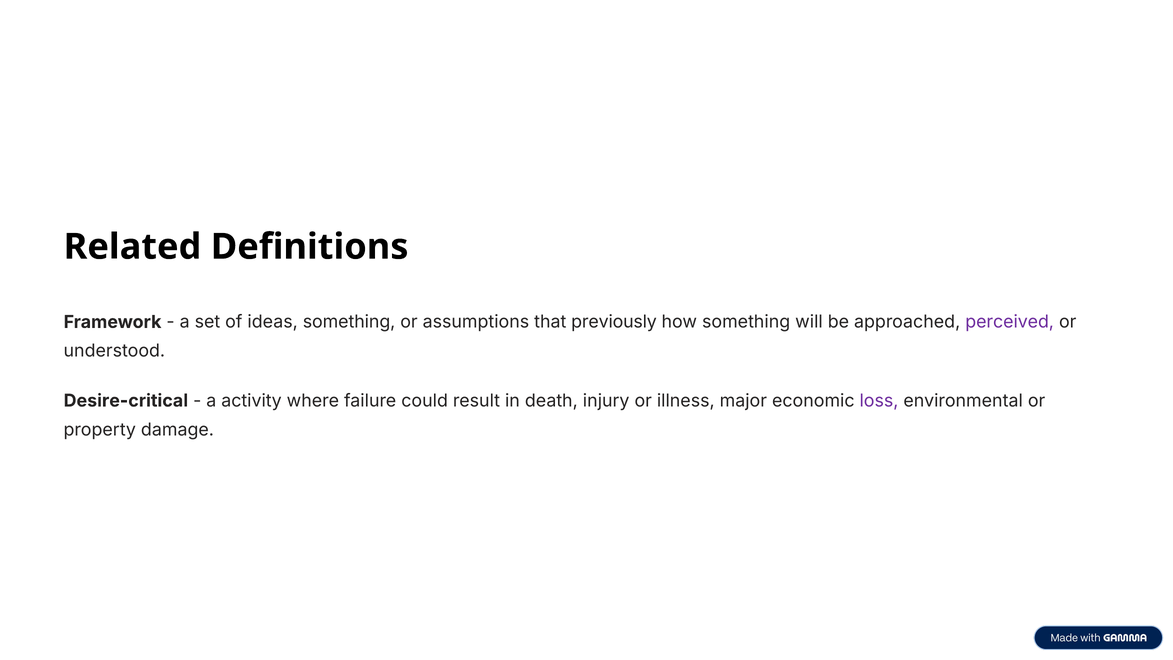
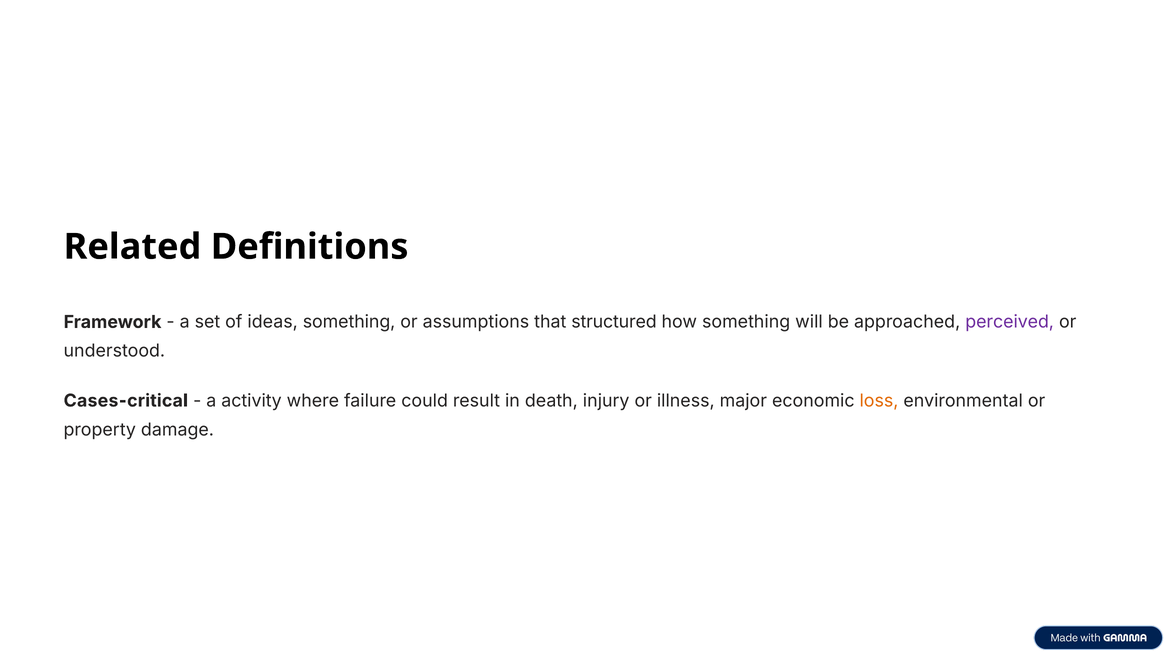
previously: previously -> structured
Desire-critical: Desire-critical -> Cases-critical
loss colour: purple -> orange
